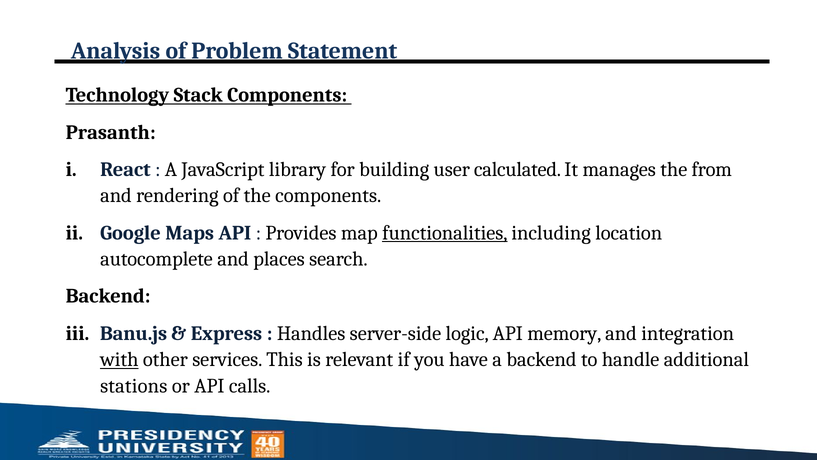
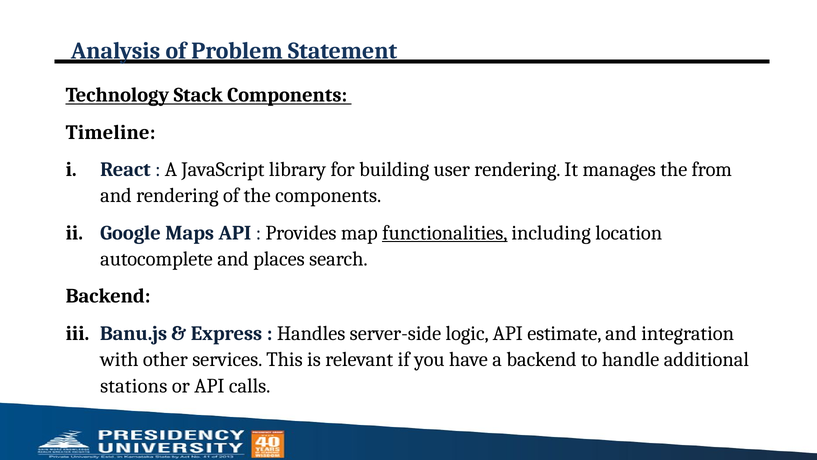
Prasanth: Prasanth -> Timeline
user calculated: calculated -> rendering
memory: memory -> estimate
with underline: present -> none
